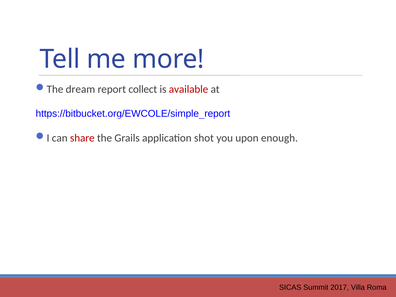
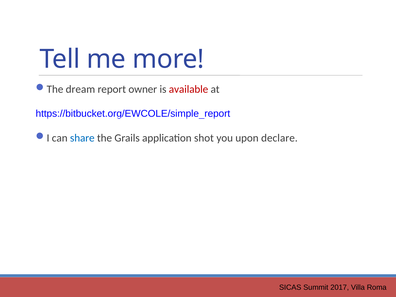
collect: collect -> owner
share colour: red -> blue
enough: enough -> declare
